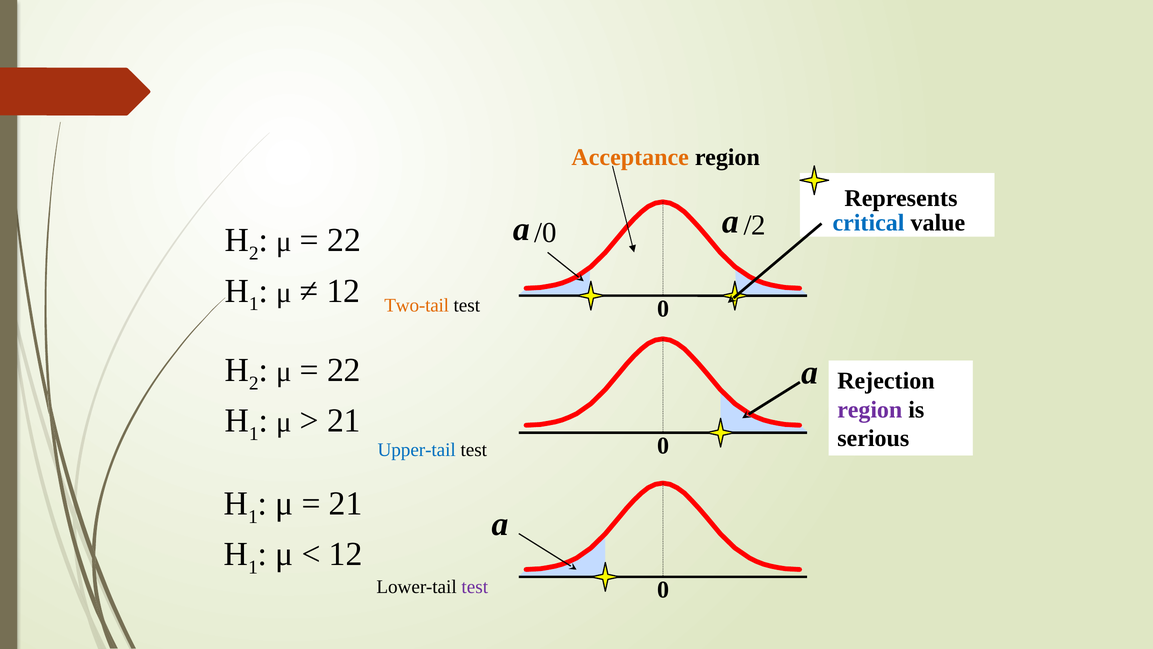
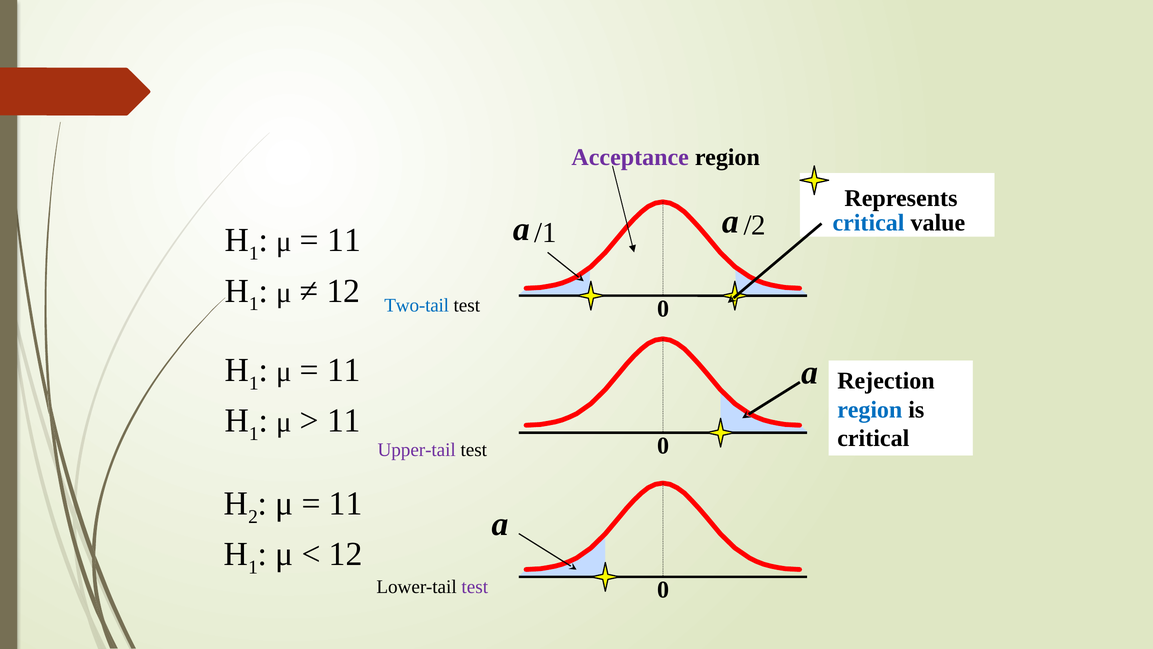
Acceptance colour: orange -> purple
/0: /0 -> /1
2 at (254, 253): 2 -> 1
22 at (344, 240): 22 -> 11
Two-tail colour: orange -> blue
2 at (254, 383): 2 -> 1
22 at (344, 370): 22 -> 11
region at (870, 409) colour: purple -> blue
21 at (344, 420): 21 -> 11
serious at (873, 438): serious -> critical
Upper-tail colour: blue -> purple
1 at (253, 516): 1 -> 2
21 at (346, 503): 21 -> 11
